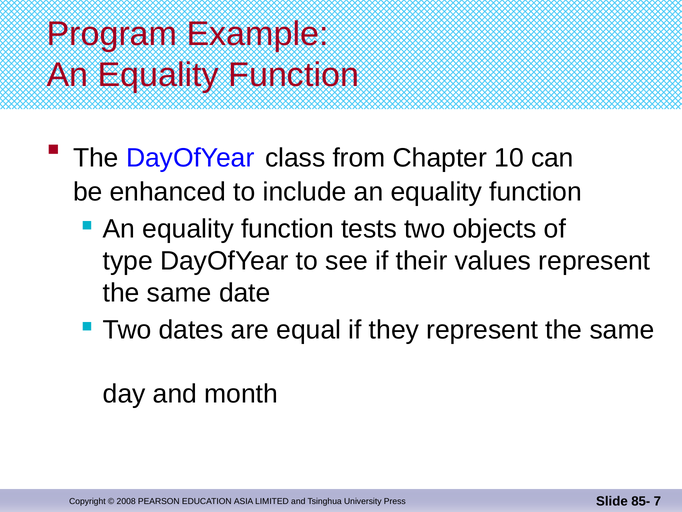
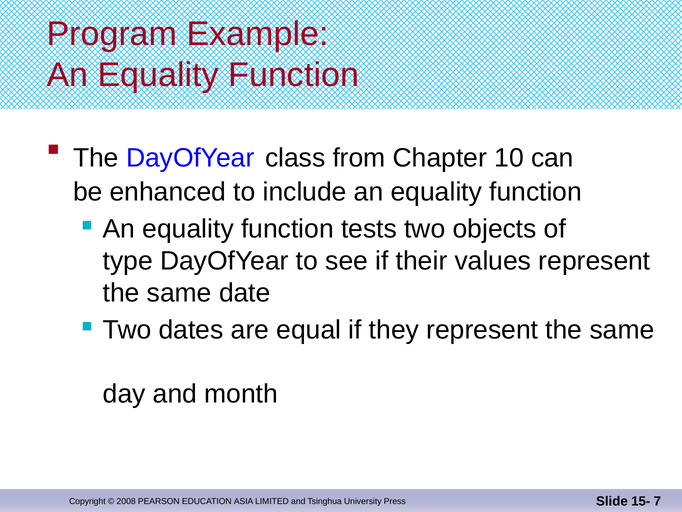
85-: 85- -> 15-
